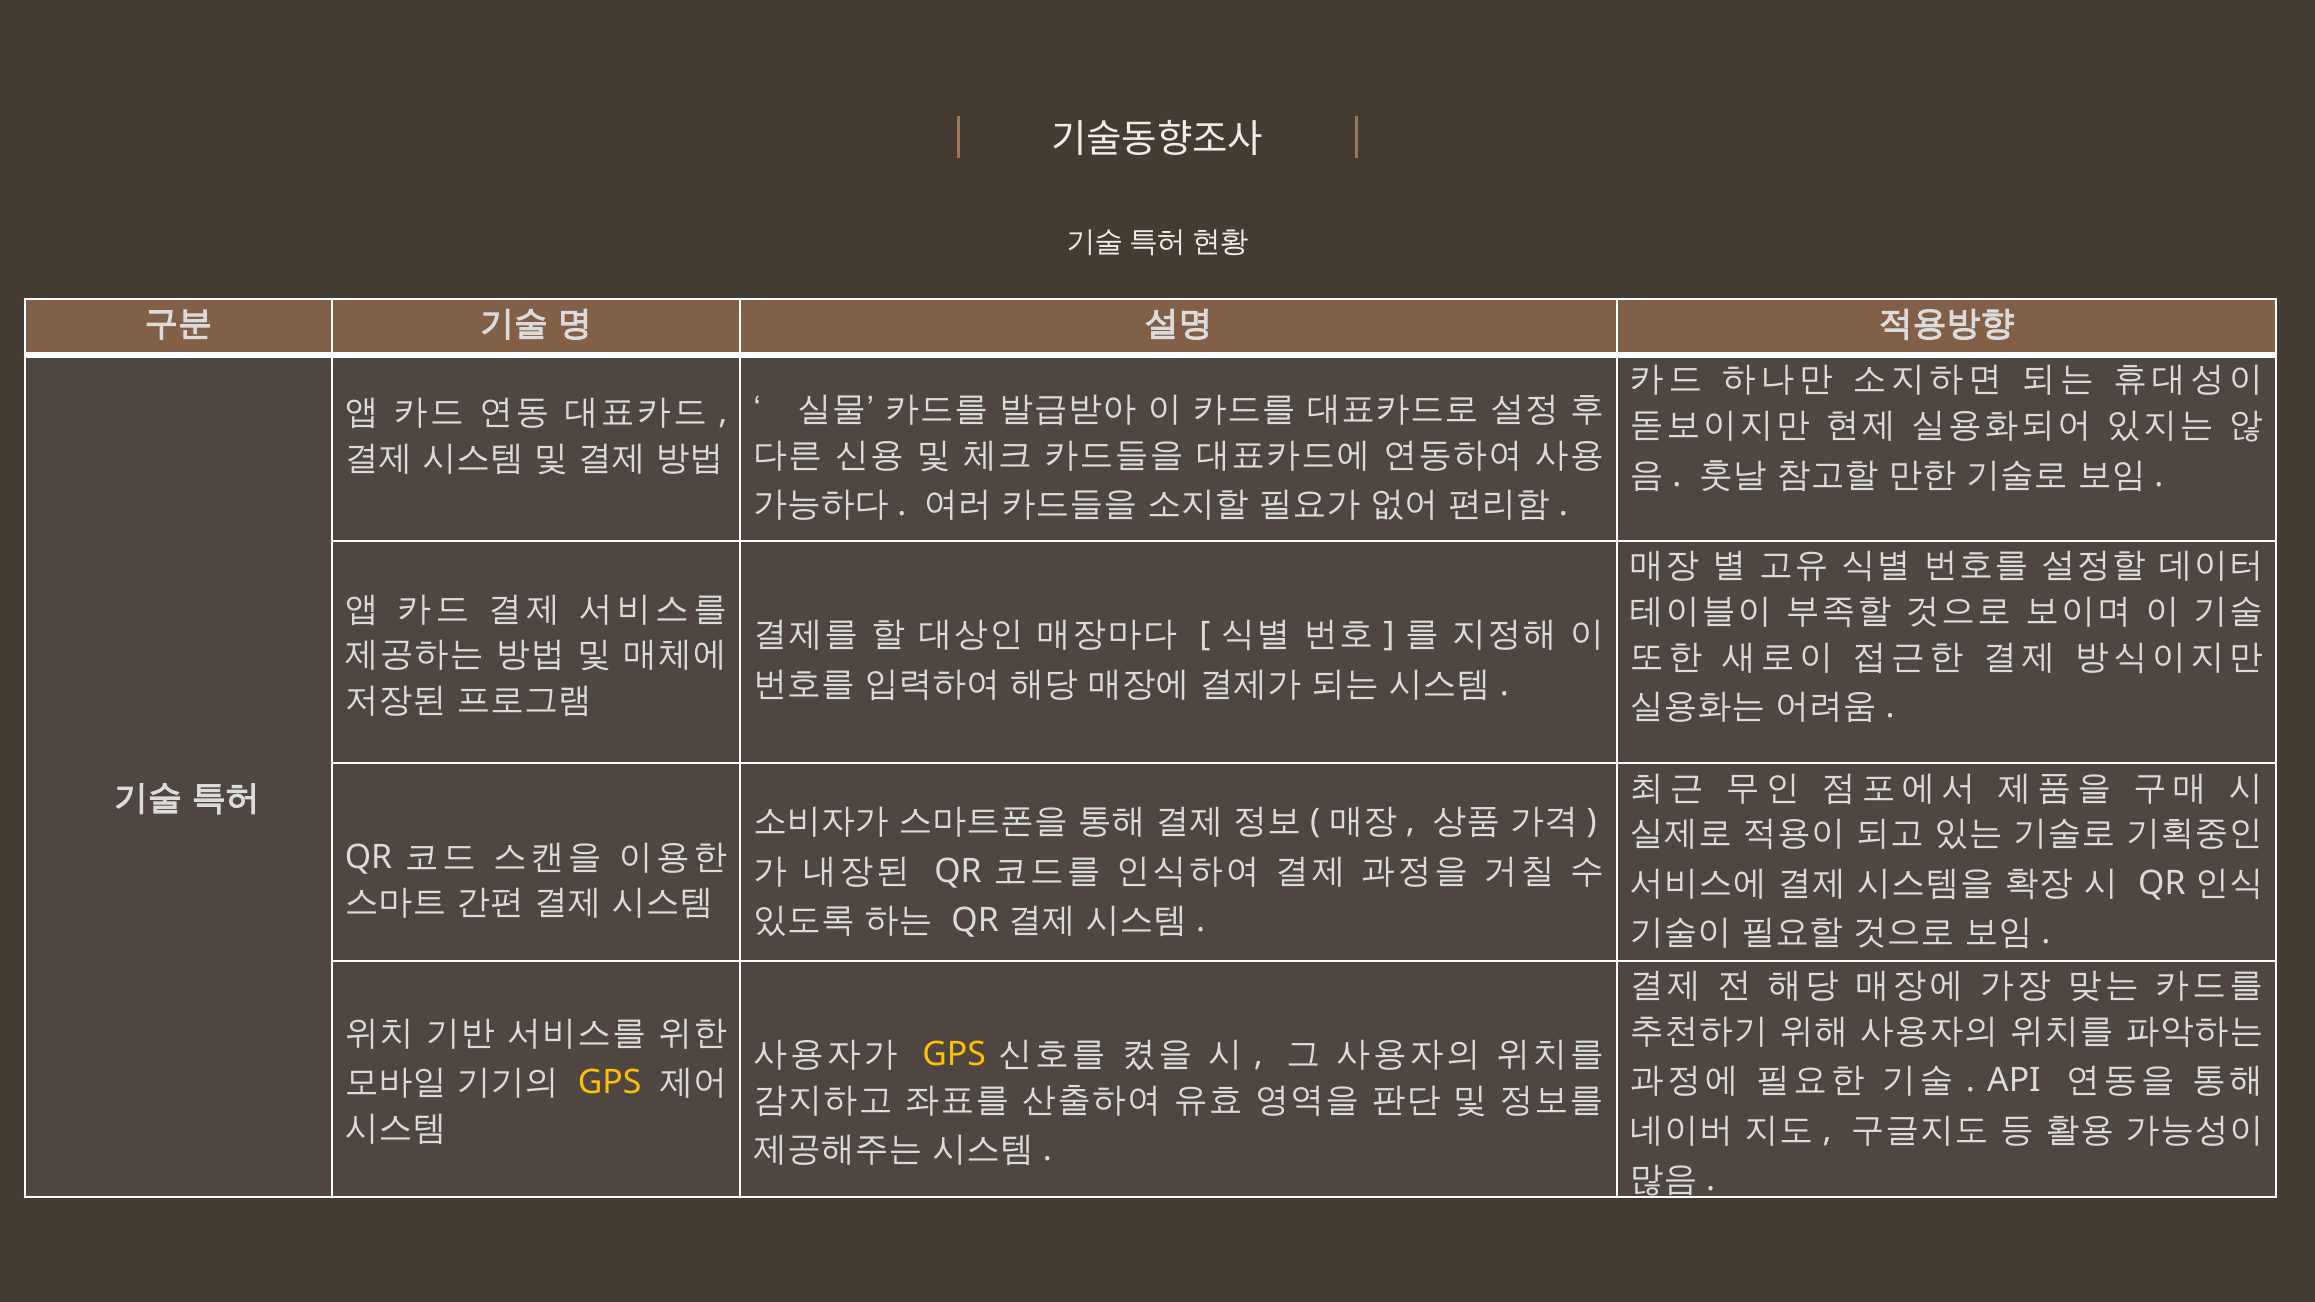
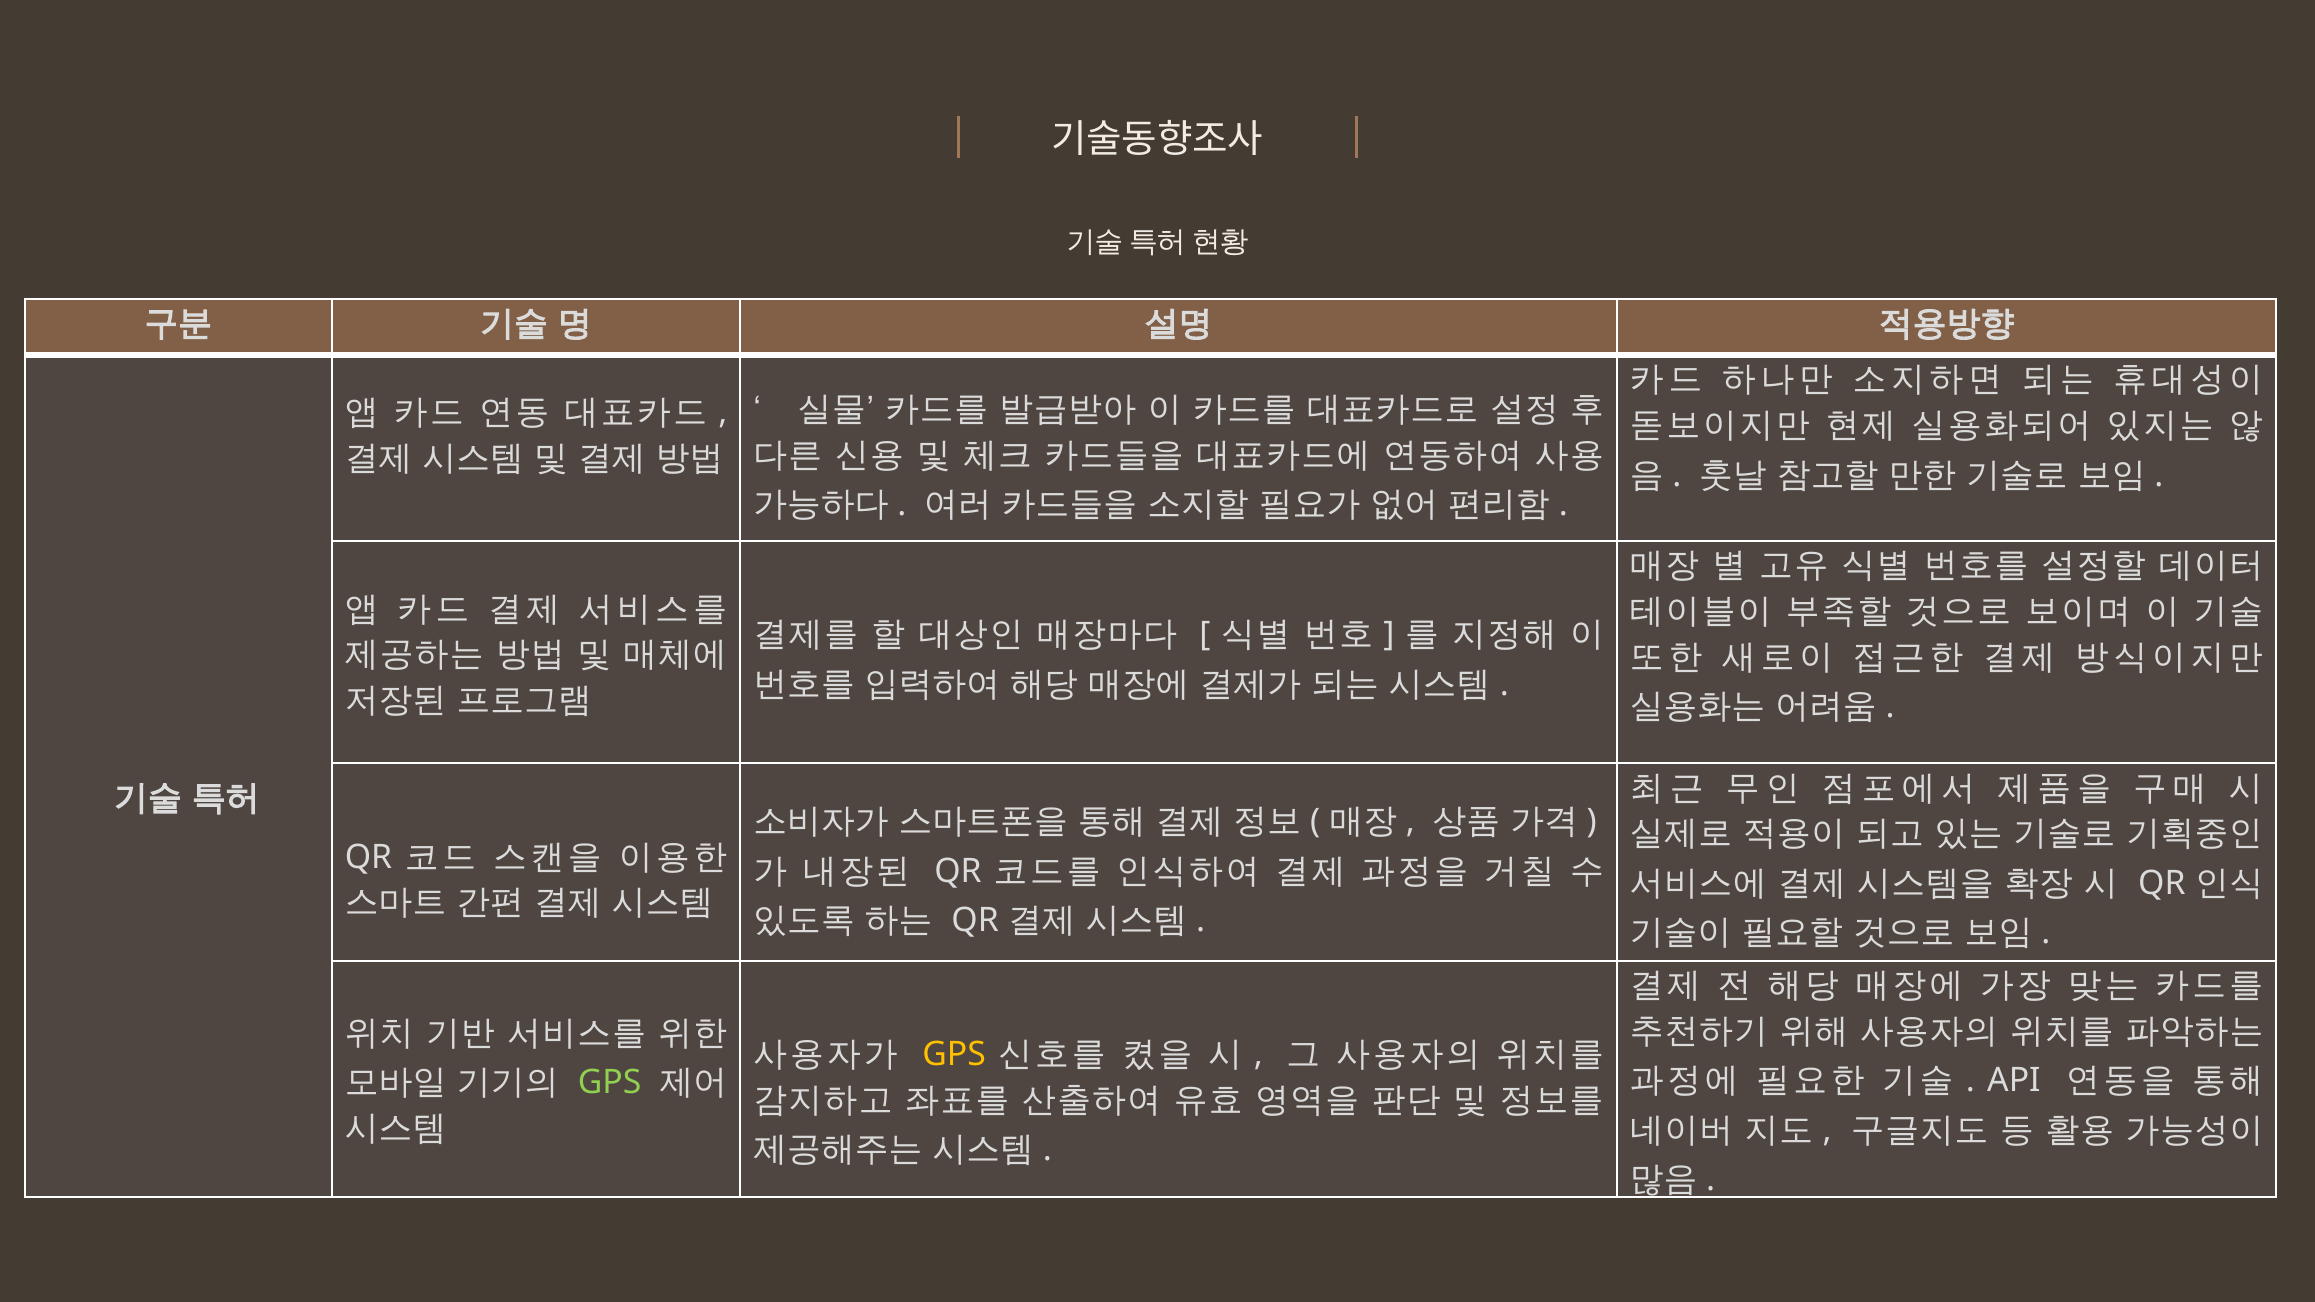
GPS at (610, 1083) colour: yellow -> light green
